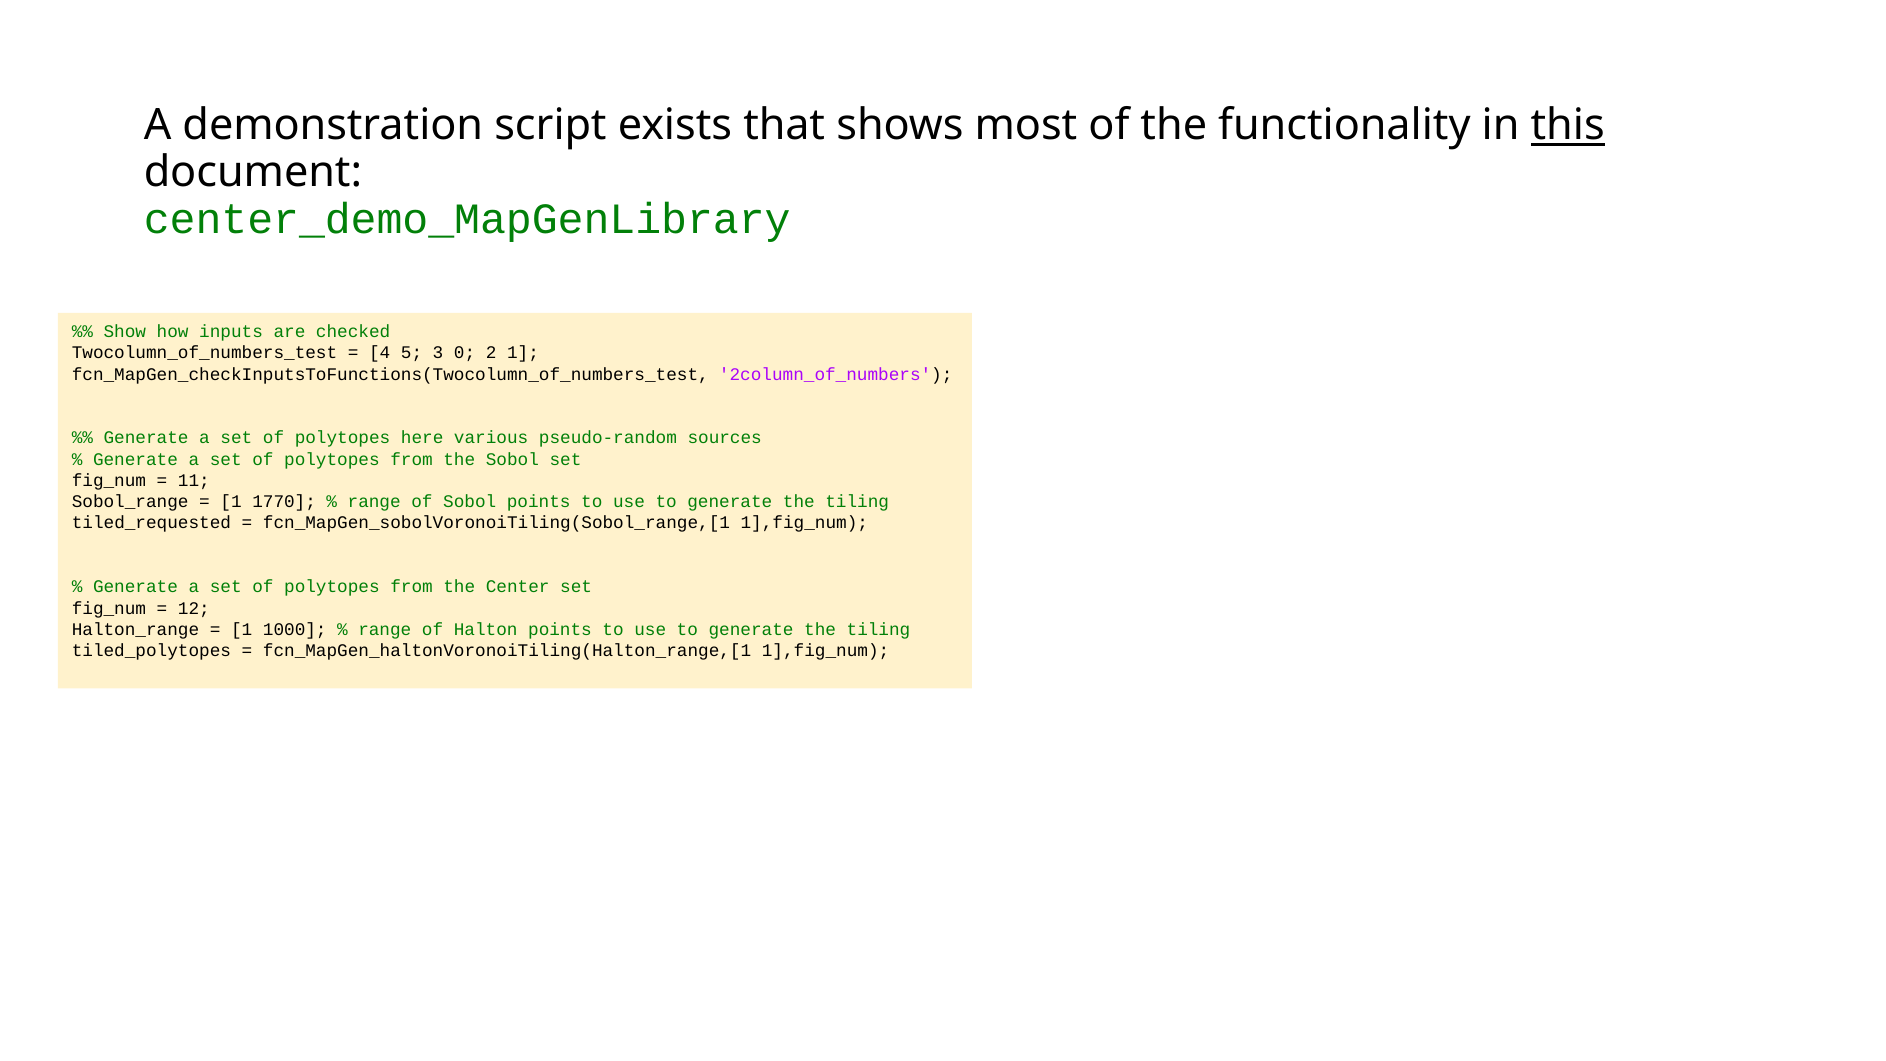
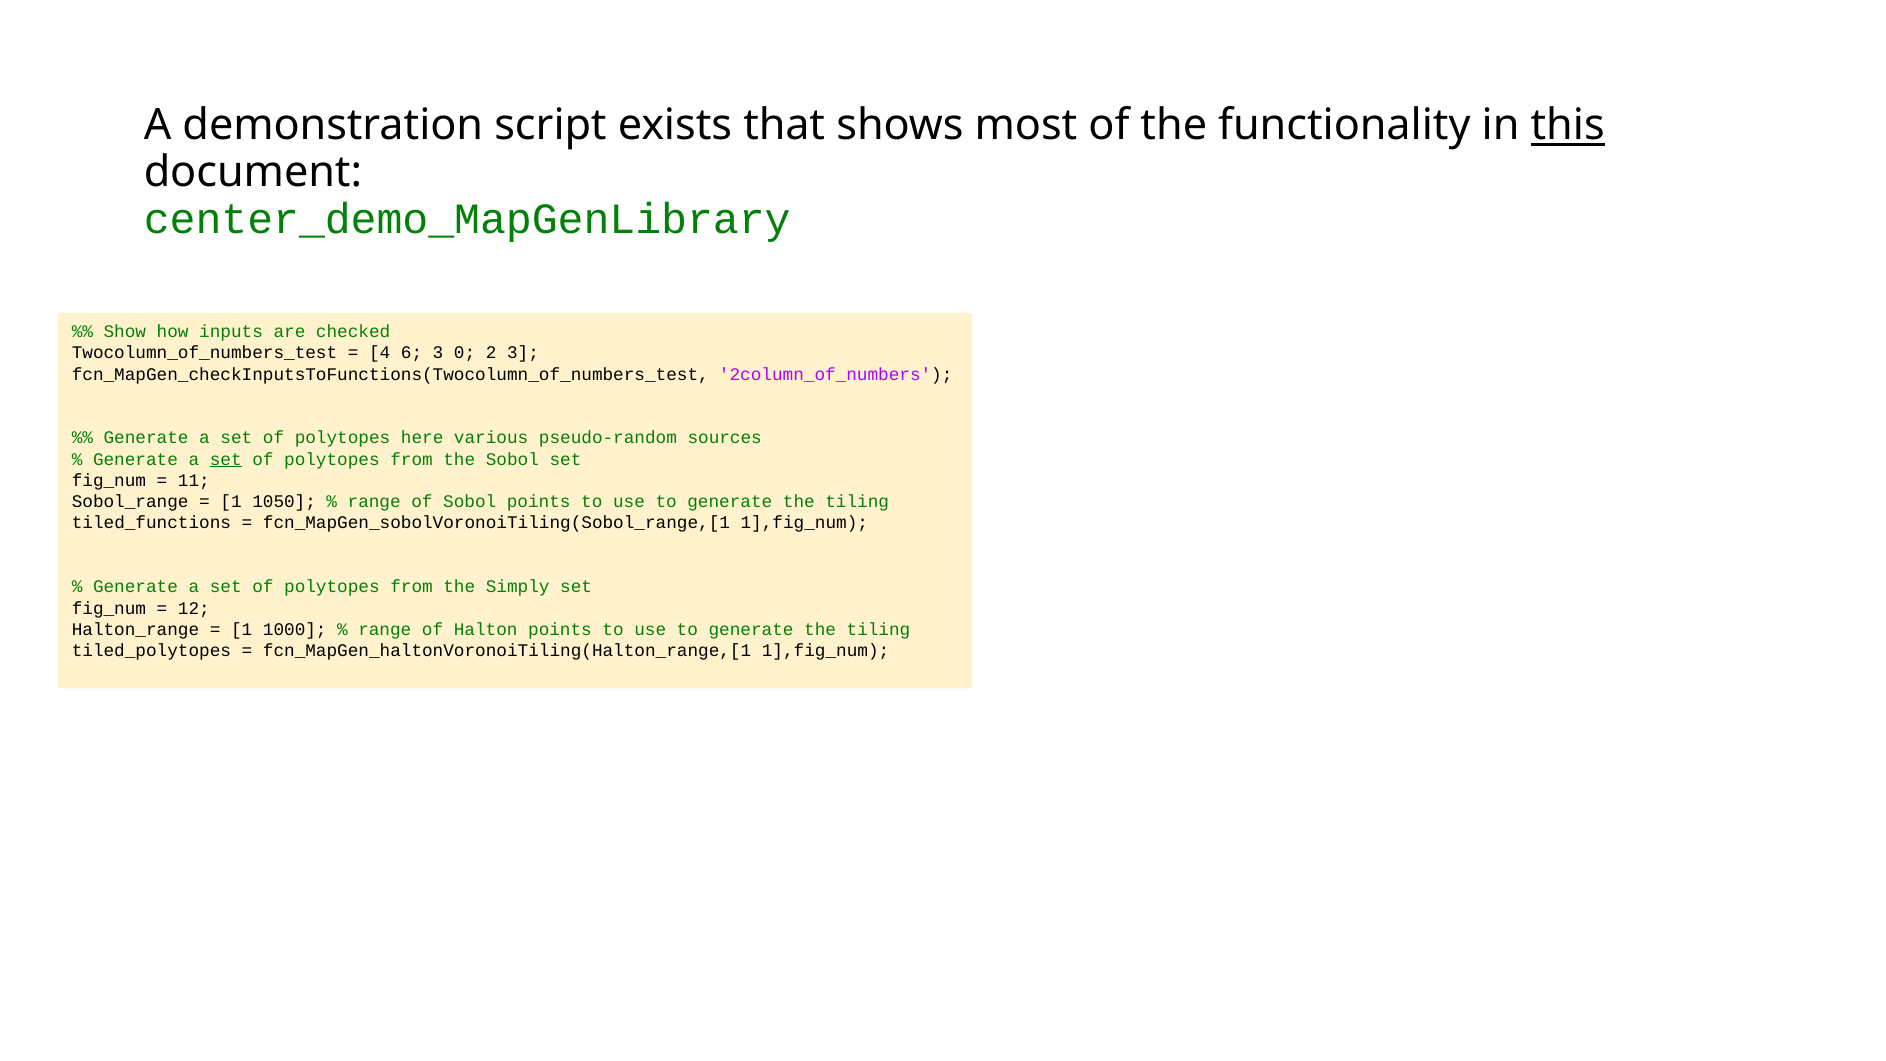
5: 5 -> 6
2 1: 1 -> 3
set at (226, 459) underline: none -> present
1770: 1770 -> 1050
tiled_requested: tiled_requested -> tiled_functions
Center: Center -> Simply
